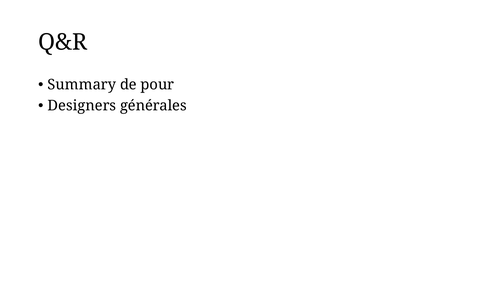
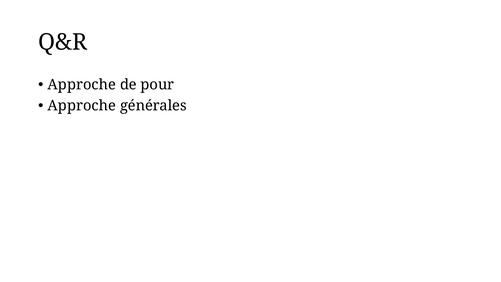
Summary at (82, 85): Summary -> Approche
Designers at (82, 106): Designers -> Approche
